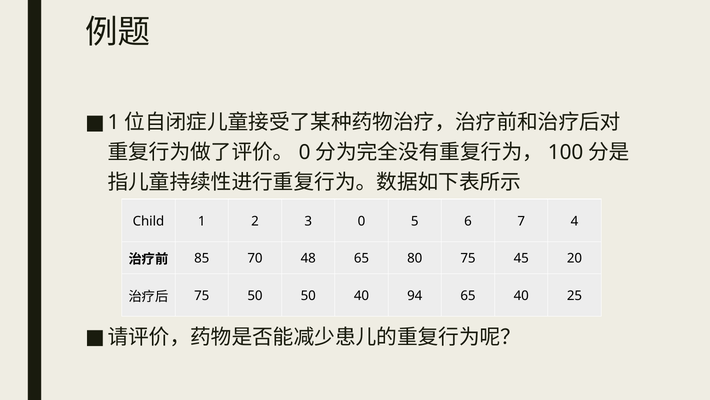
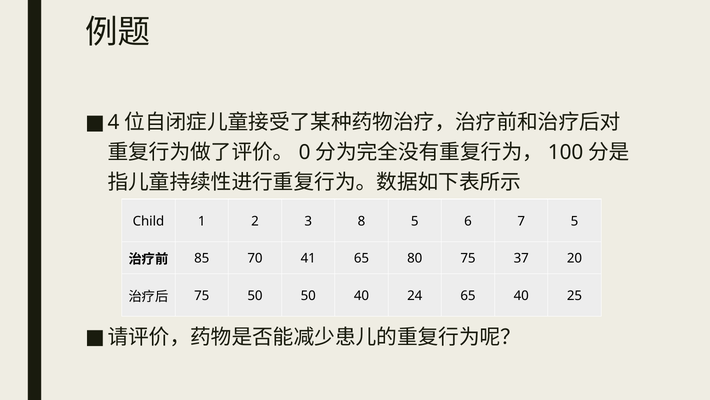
1 at (113, 122): 1 -> 4
3 0: 0 -> 8
7 4: 4 -> 5
48: 48 -> 41
45: 45 -> 37
94: 94 -> 24
